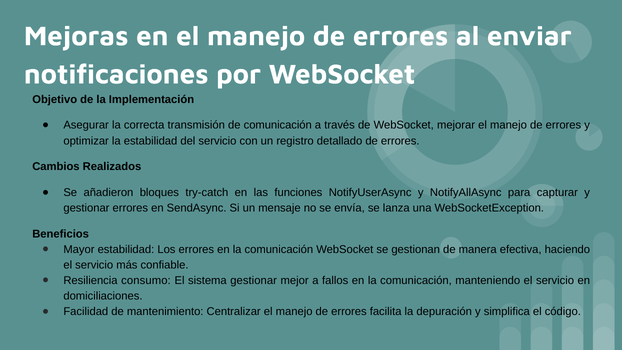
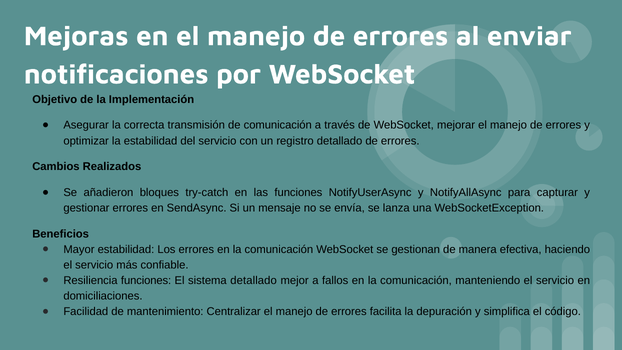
Resiliencia consumo: consumo -> funciones
sistema gestionar: gestionar -> detallado
